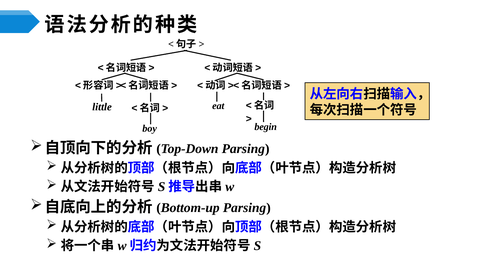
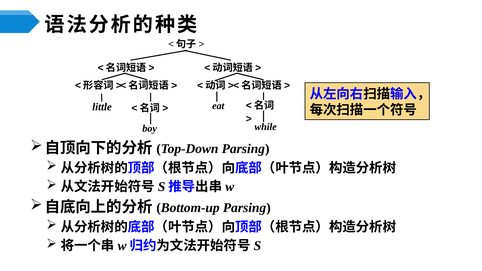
begin: begin -> while
